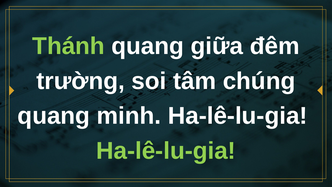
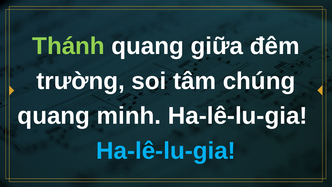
Ha-lê-lu-gia at (166, 151) colour: light green -> light blue
